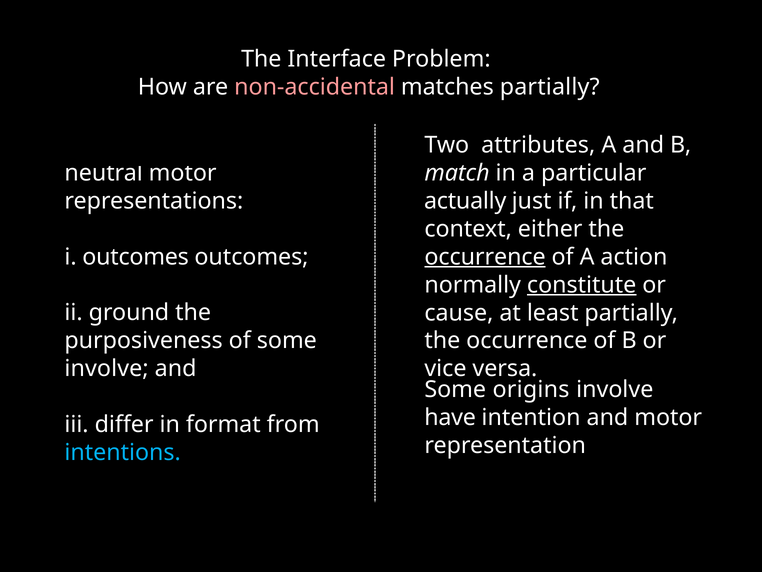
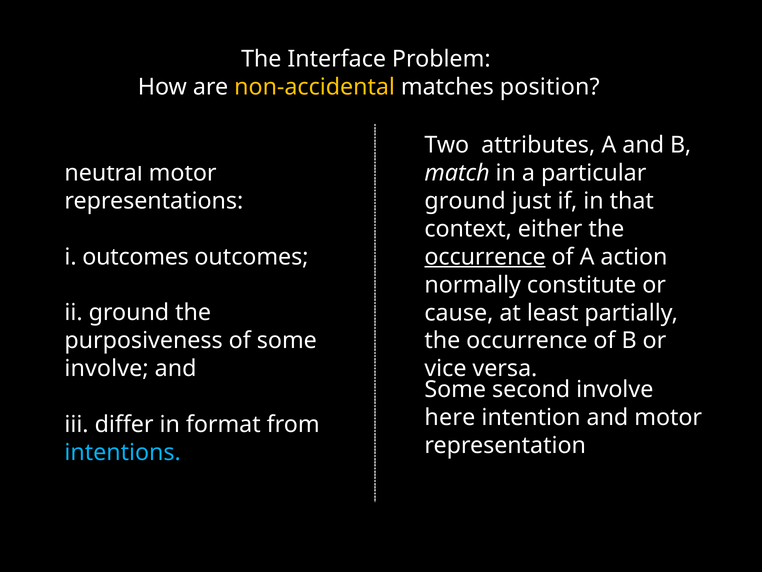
non-accidental colour: pink -> yellow
matches partially: partially -> position
actually at (465, 201): actually -> ground
constitute underline: present -> none
origins: origins -> second
have: have -> here
